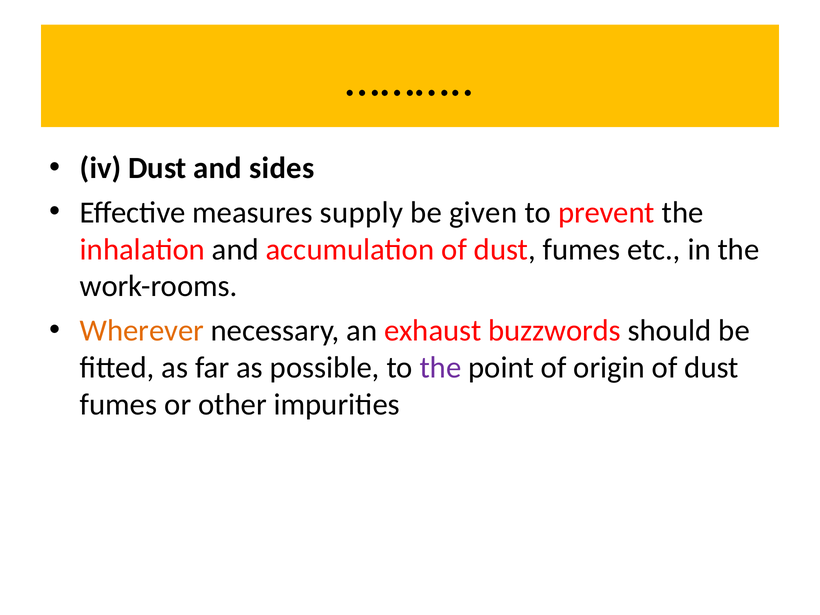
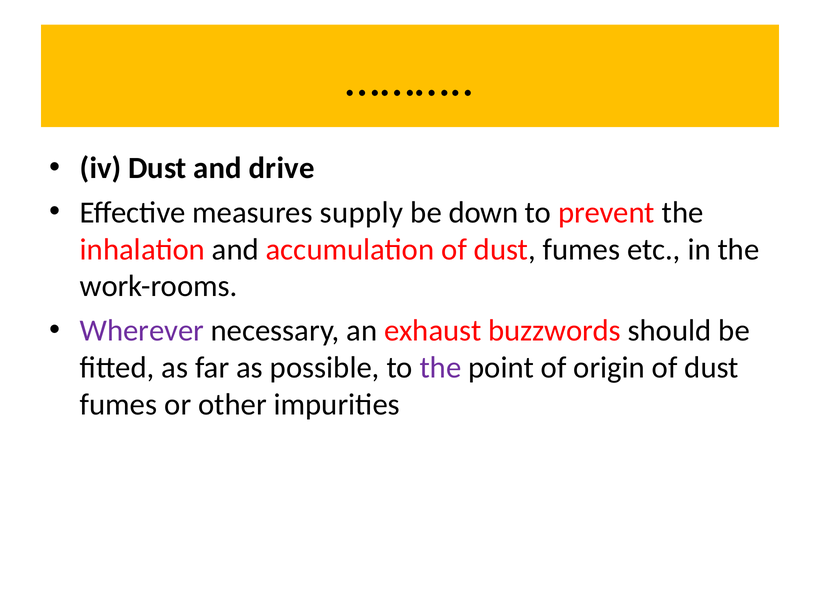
sides: sides -> drive
given: given -> down
Wherever colour: orange -> purple
